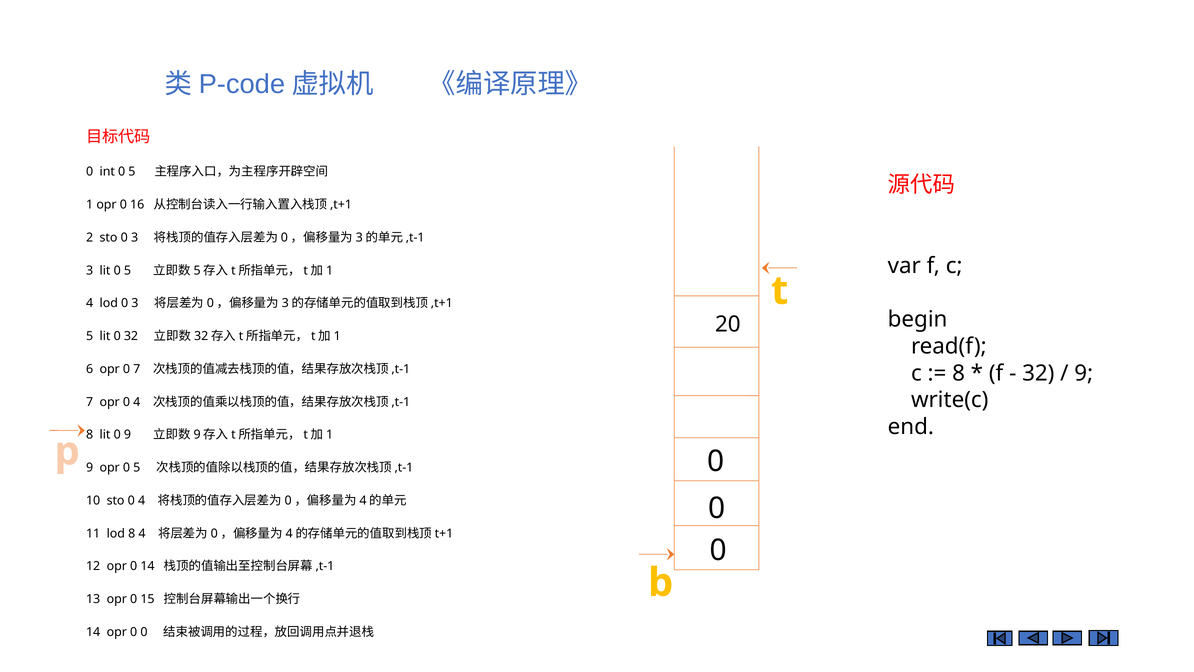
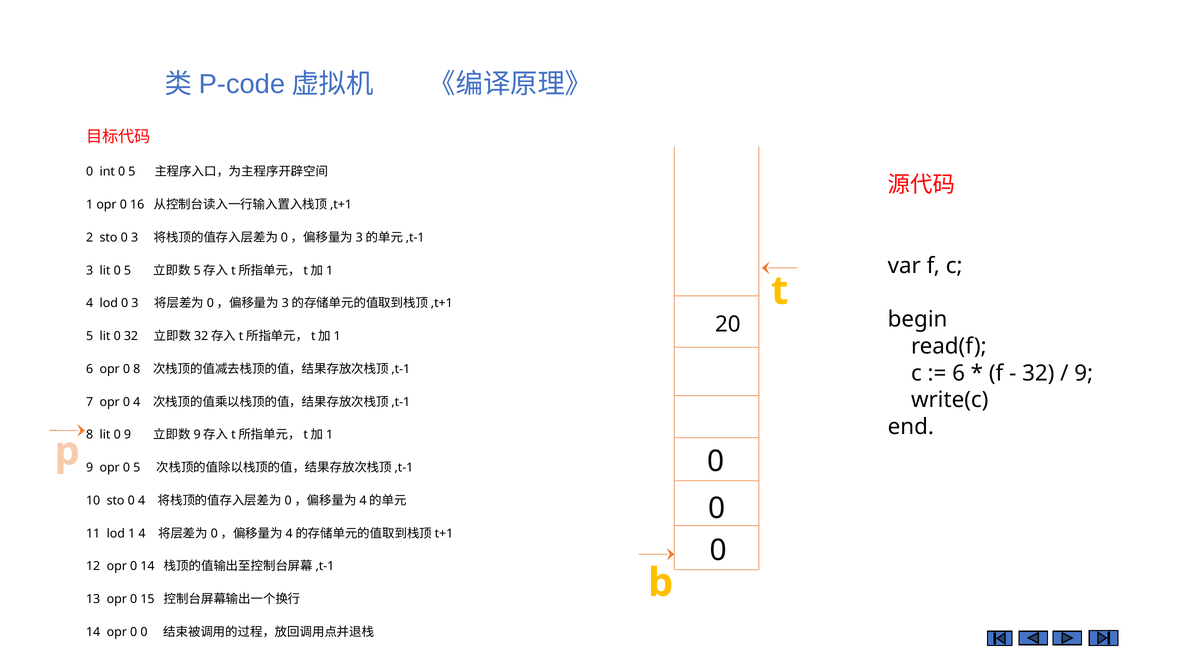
0 7: 7 -> 8
8 at (959, 373): 8 -> 6
lod 8: 8 -> 1
